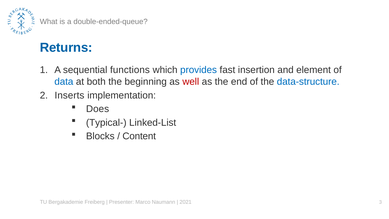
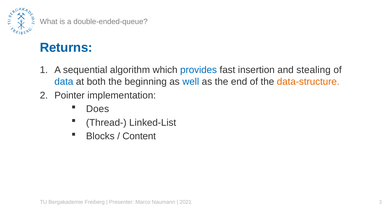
functions: functions -> algorithm
element: element -> stealing
well colour: red -> blue
data-structure colour: blue -> orange
Inserts: Inserts -> Pointer
Typical-: Typical- -> Thread-
